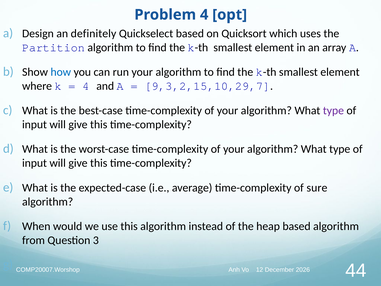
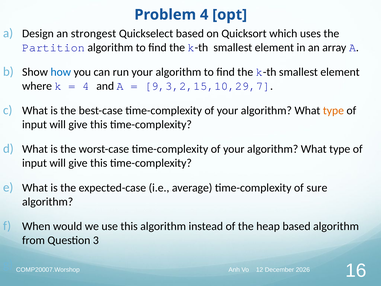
definitely: definitely -> strongest
type at (333, 110) colour: purple -> orange
44: 44 -> 16
